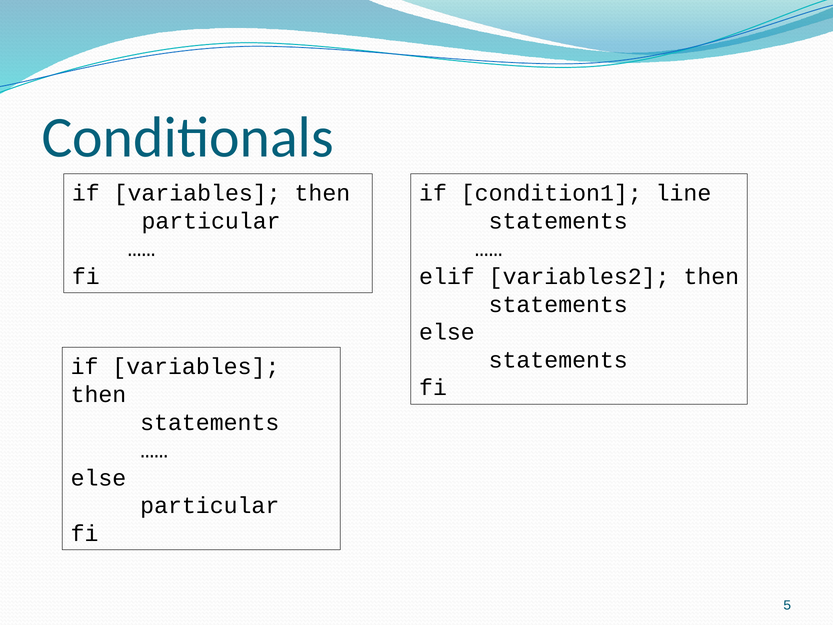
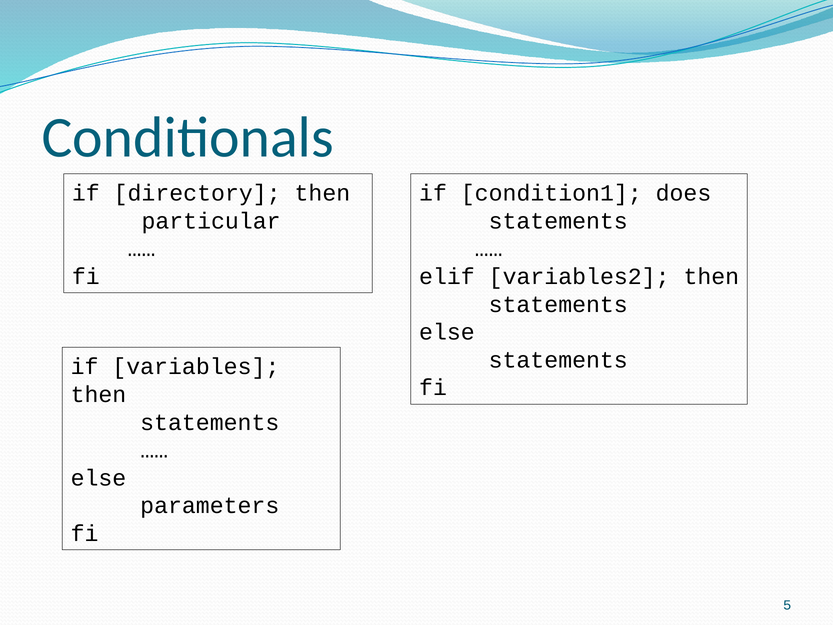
variables at (197, 193): variables -> directory
line: line -> does
particular at (210, 506): particular -> parameters
